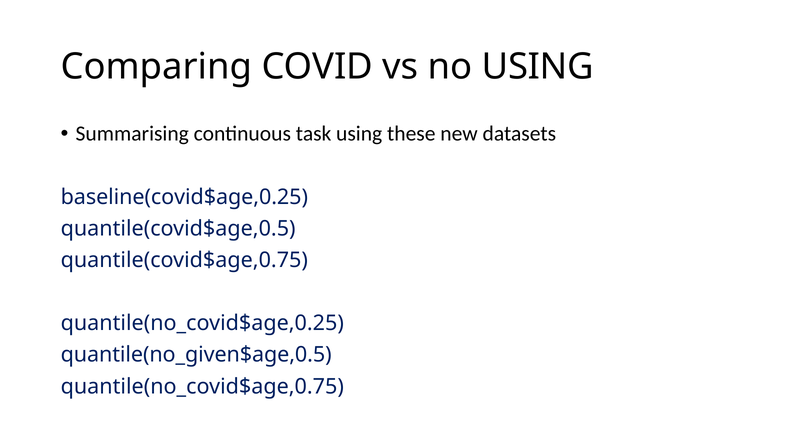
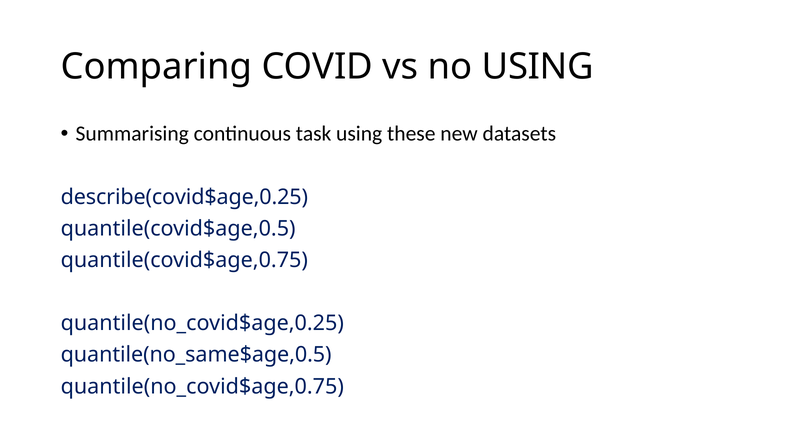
baseline(covid$age,0.25: baseline(covid$age,0.25 -> describe(covid$age,0.25
quantile(no_given$age,0.5: quantile(no_given$age,0.5 -> quantile(no_same$age,0.5
